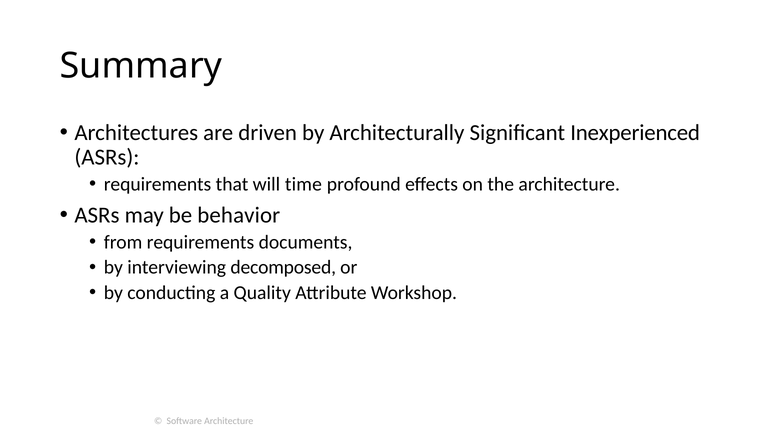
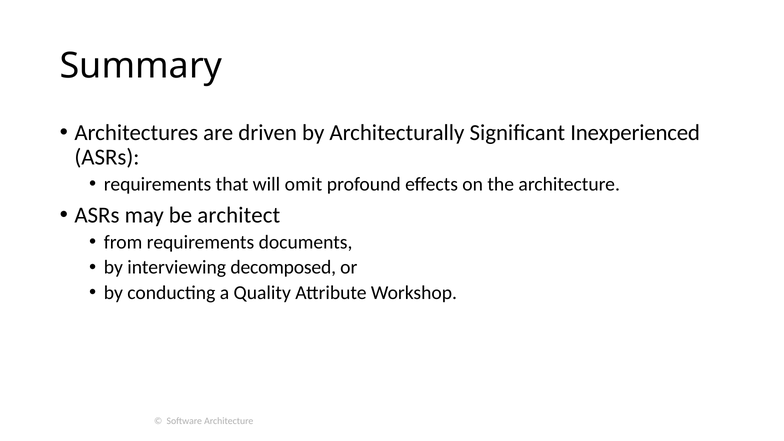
time: time -> omit
behavior: behavior -> architect
